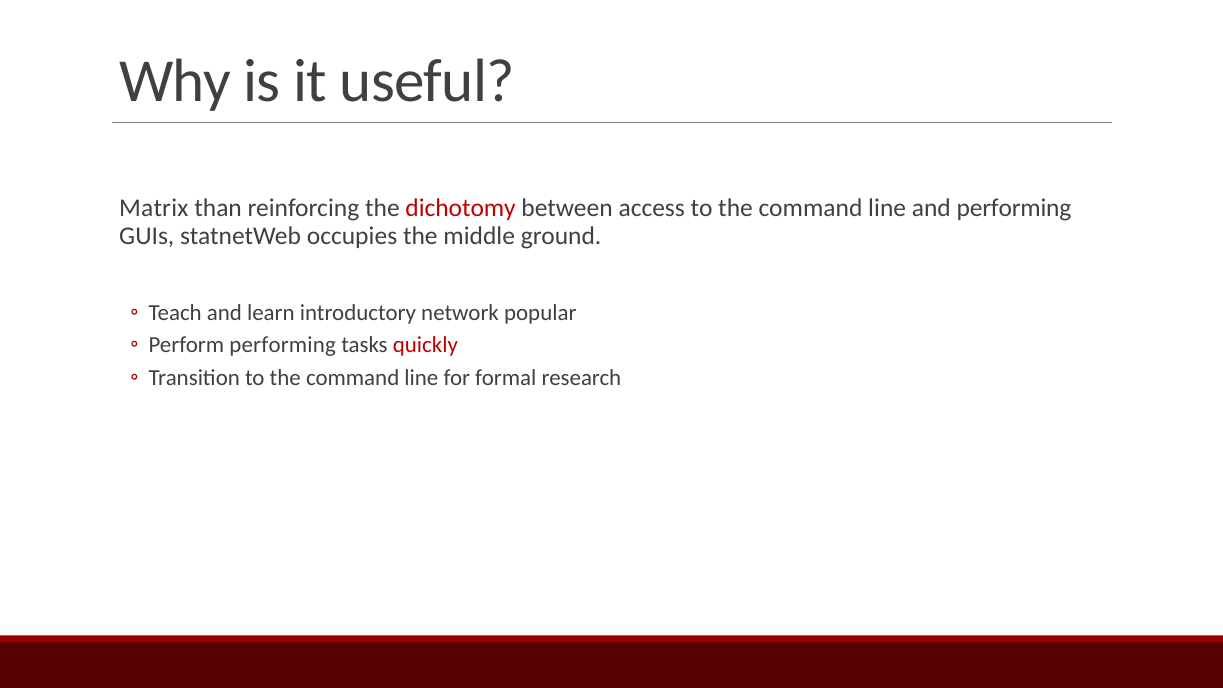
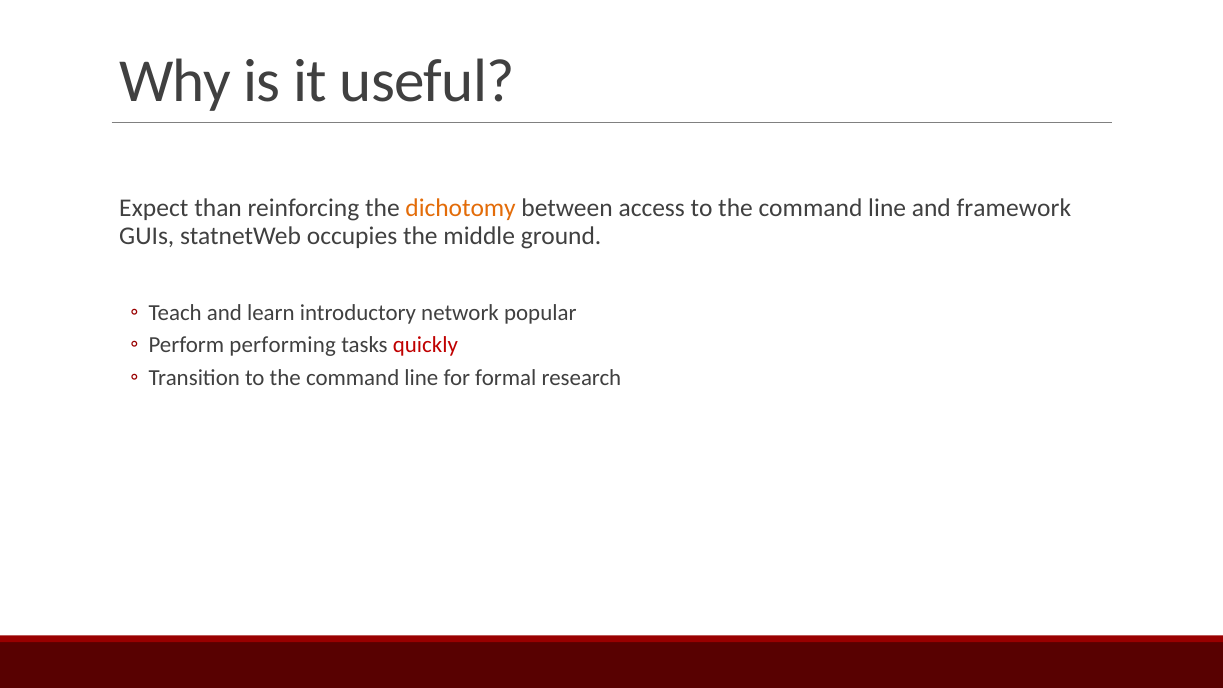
Matrix: Matrix -> Expect
dichotomy colour: red -> orange
and performing: performing -> framework
